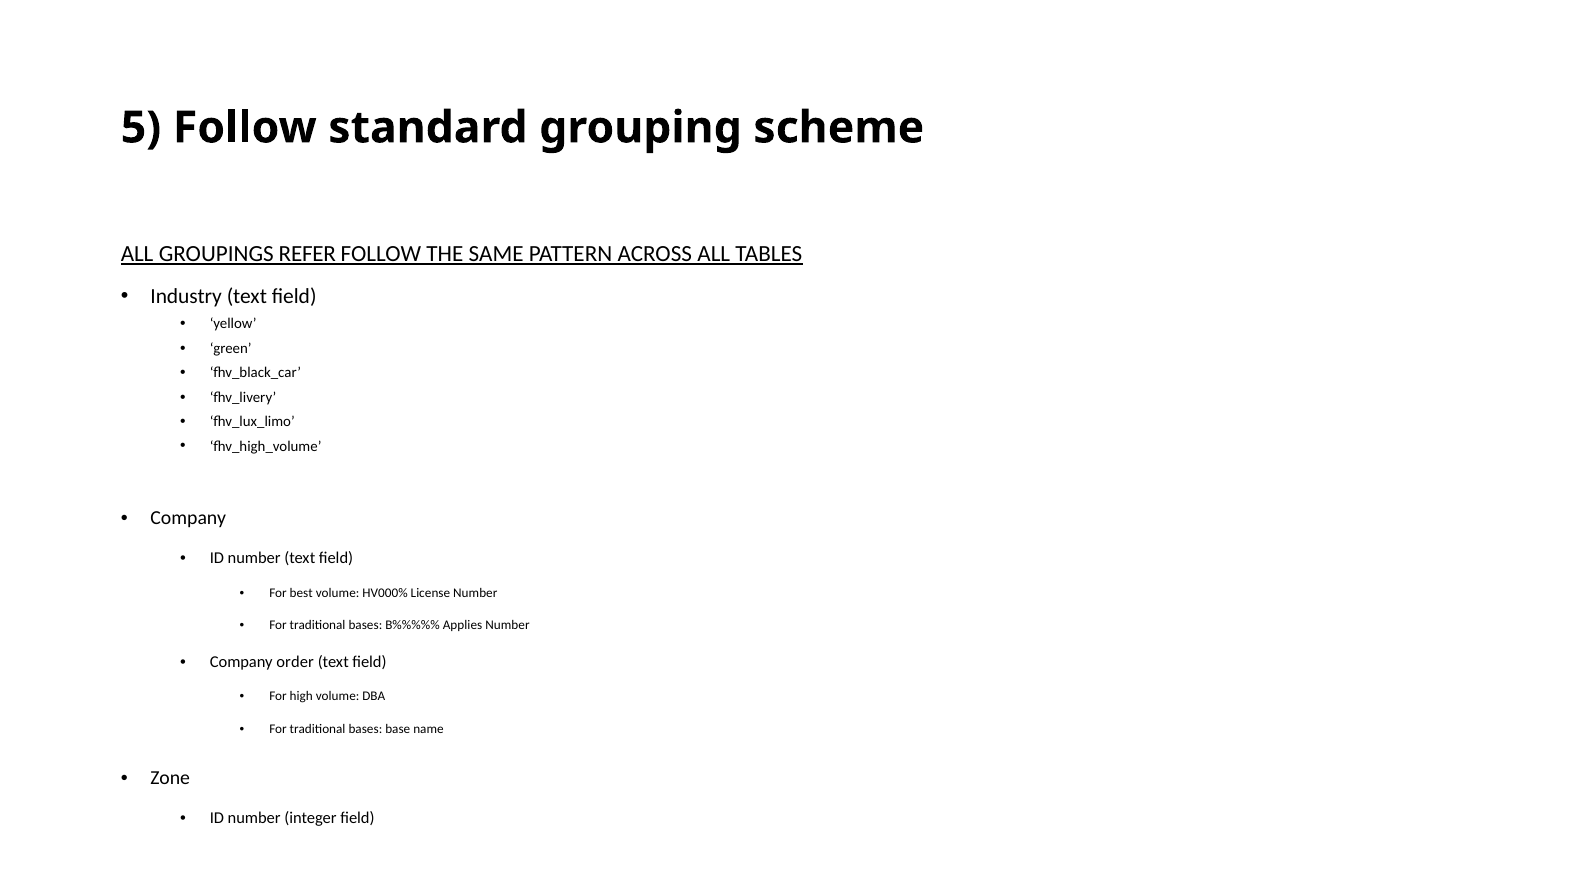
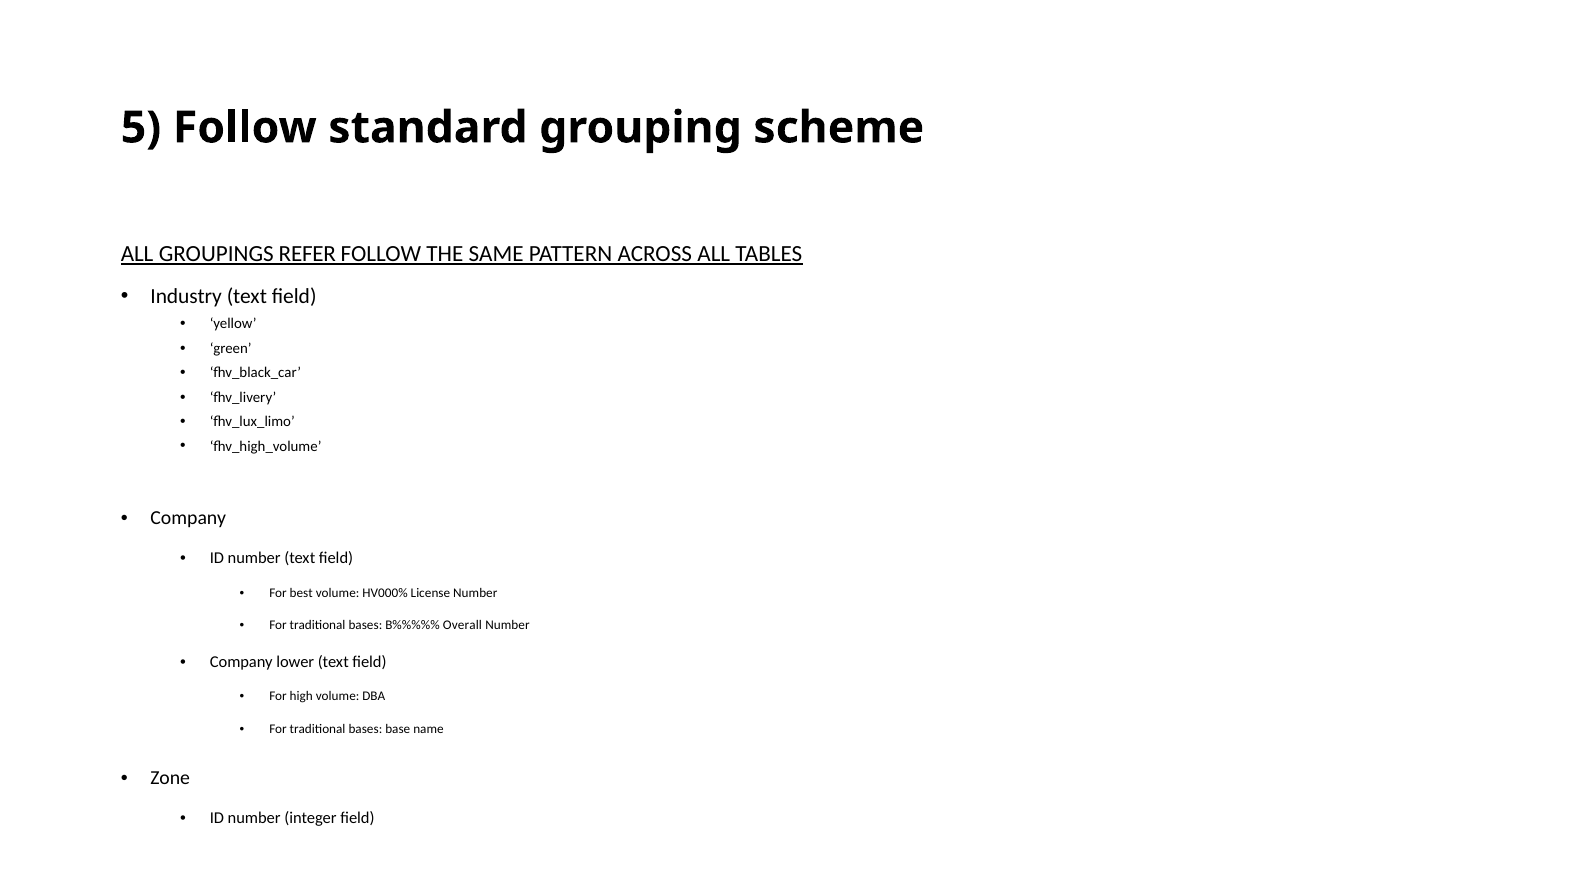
Applies: Applies -> Overall
order: order -> lower
